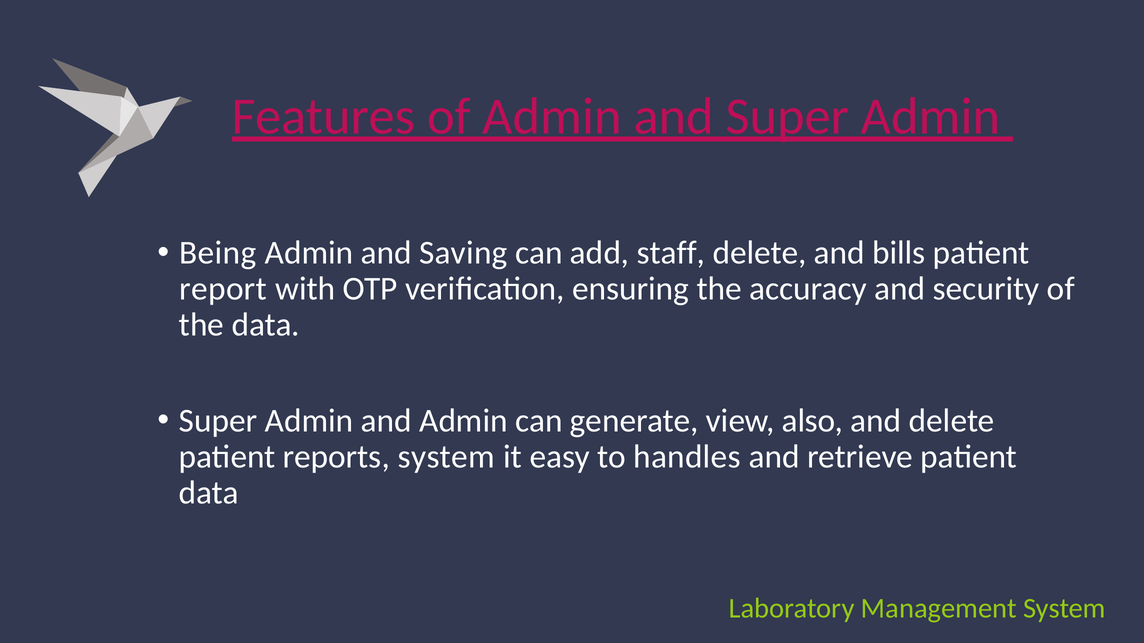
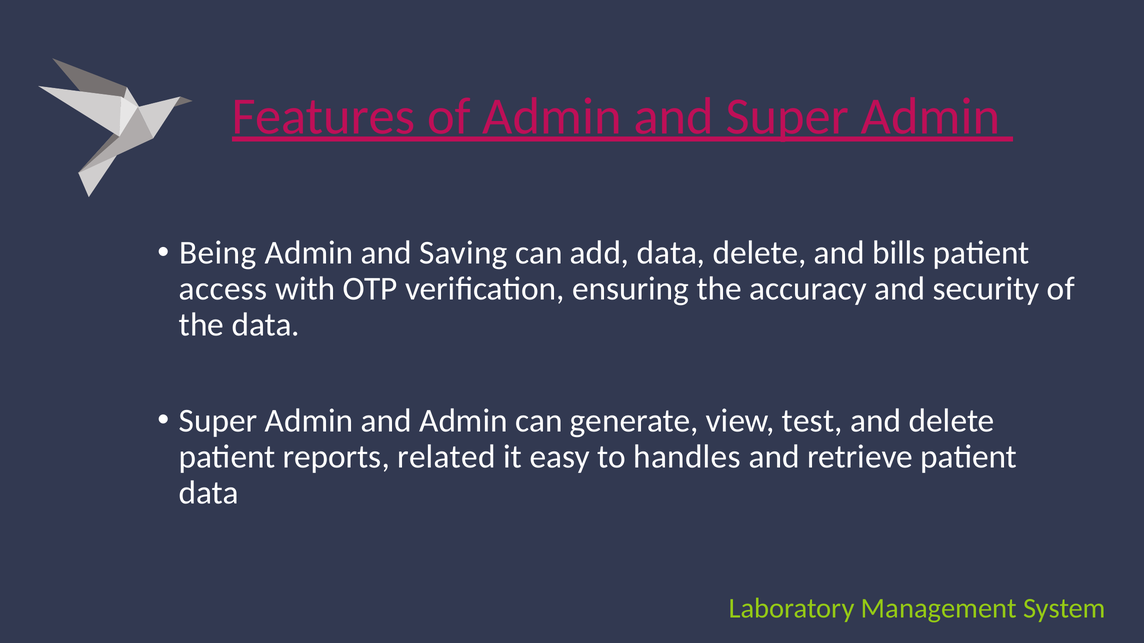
add staff: staff -> data
report: report -> access
also: also -> test
reports system: system -> related
